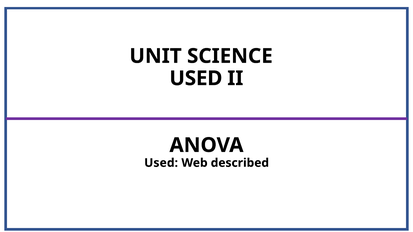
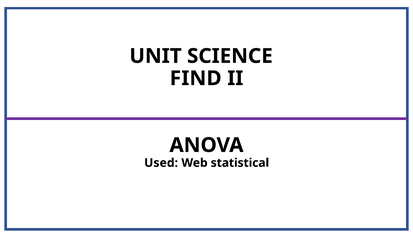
USED at (196, 78): USED -> FIND
described: described -> statistical
